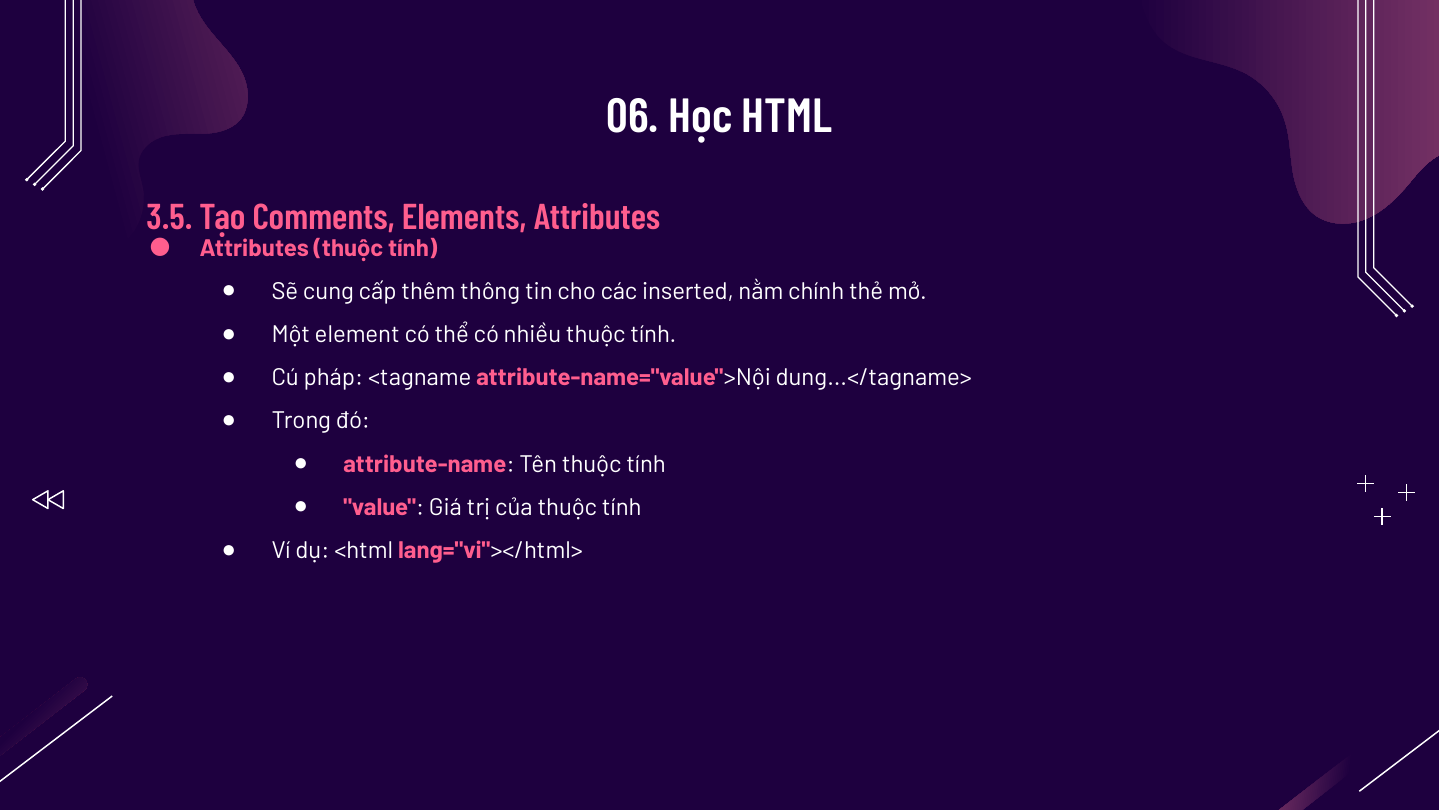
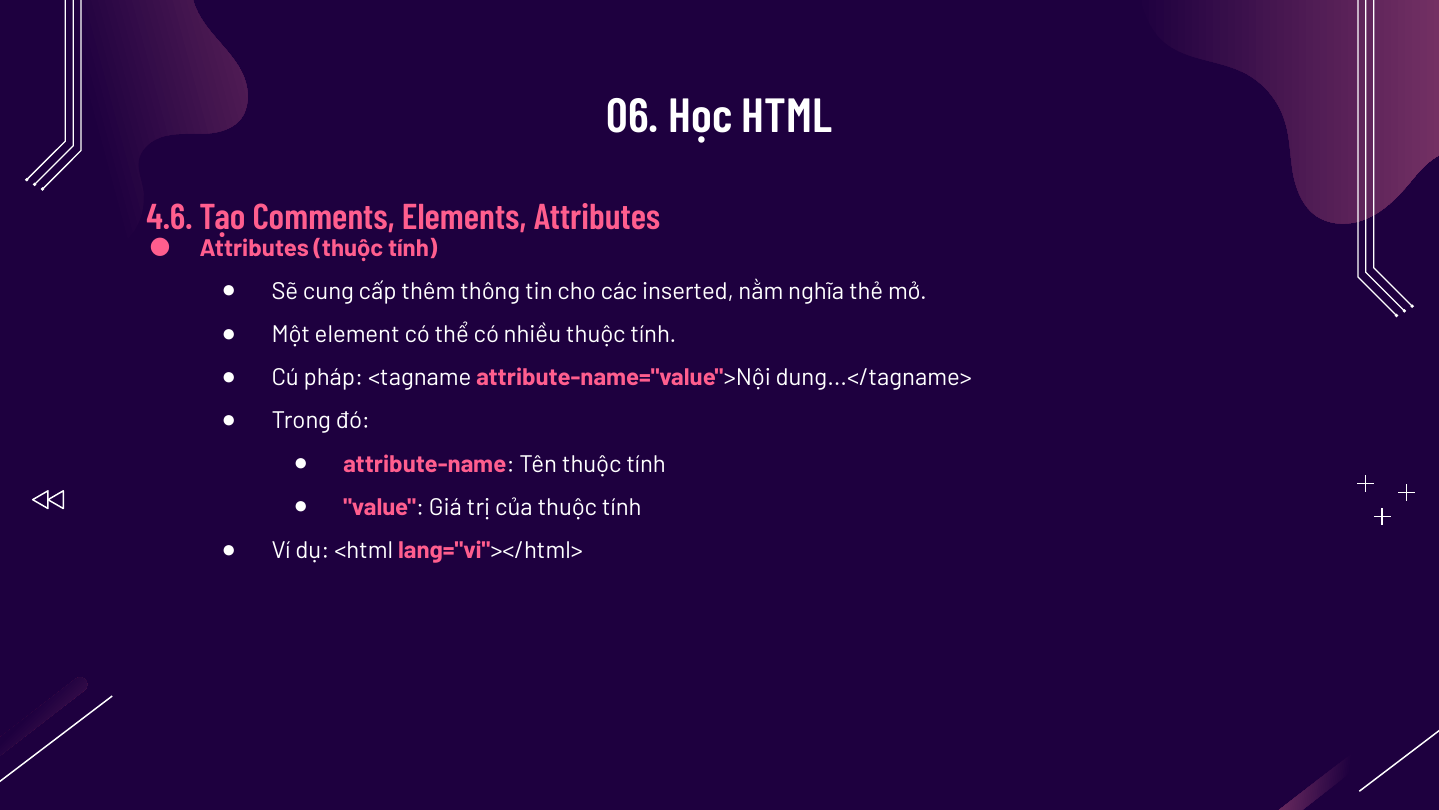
3.5: 3.5 -> 4.6
chính: chính -> nghĩa
